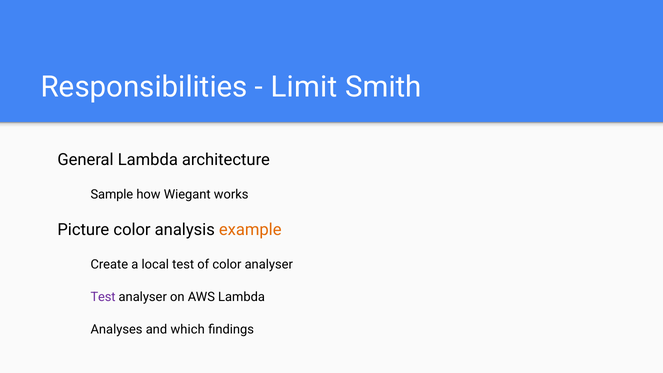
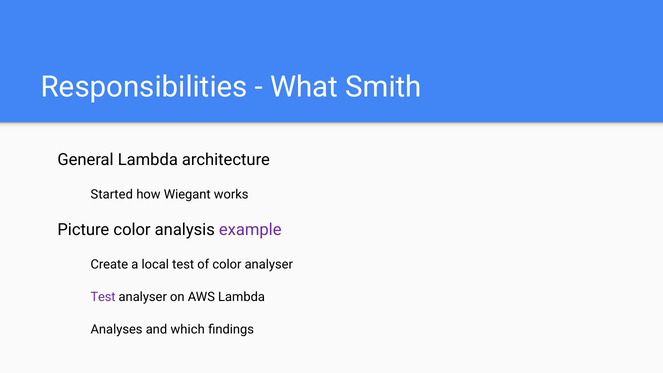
Limit: Limit -> What
Sample: Sample -> Started
example colour: orange -> purple
